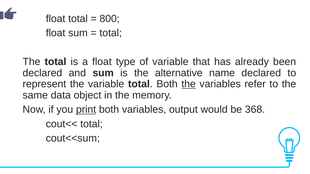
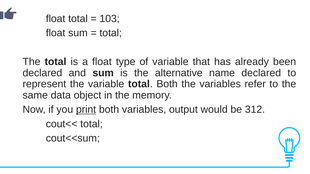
800: 800 -> 103
the at (189, 84) underline: present -> none
368: 368 -> 312
